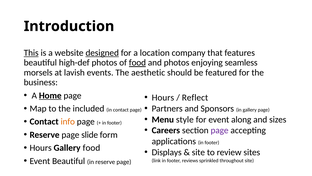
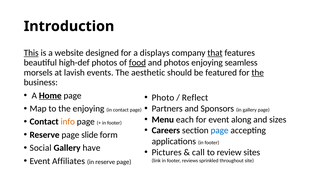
designed underline: present -> none
location: location -> displays
that underline: none -> present
the at (258, 72) underline: none -> present
Hours at (163, 97): Hours -> Photo
the included: included -> enjoying
style: style -> each
page at (220, 130) colour: purple -> blue
Hours at (41, 147): Hours -> Social
Gallery food: food -> have
Displays: Displays -> Pictures
site at (198, 152): site -> call
Event Beautiful: Beautiful -> Affiliates
